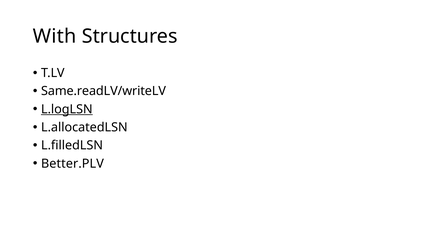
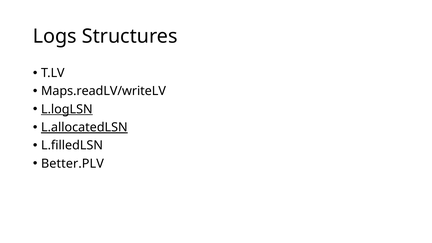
With: With -> Logs
Same.readLV/writeLV: Same.readLV/writeLV -> Maps.readLV/writeLV
L.allocatedLSN underline: none -> present
